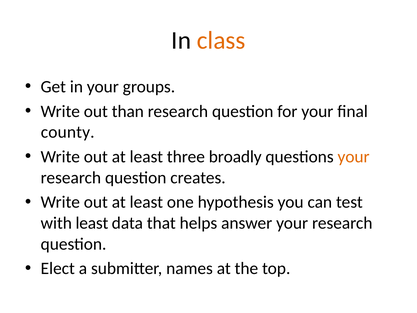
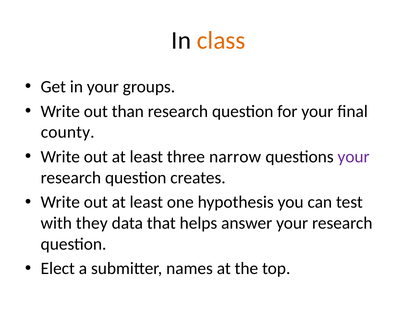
broadly: broadly -> narrow
your at (354, 157) colour: orange -> purple
with least: least -> they
